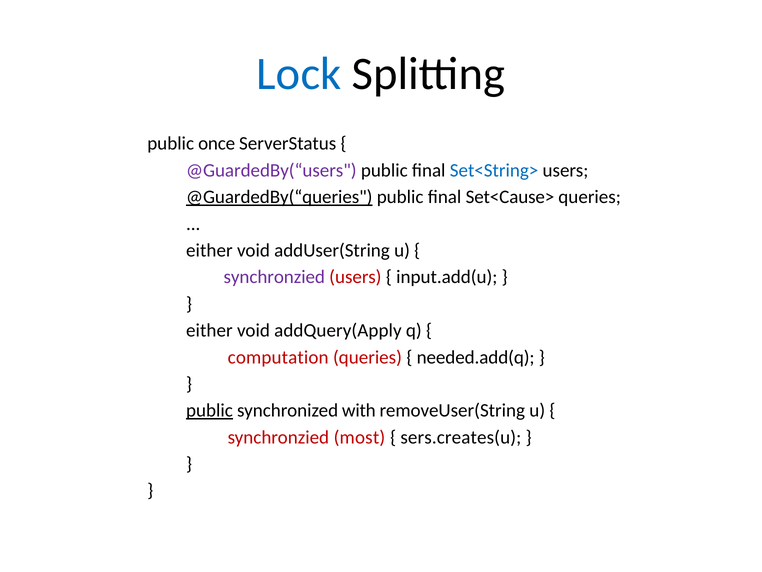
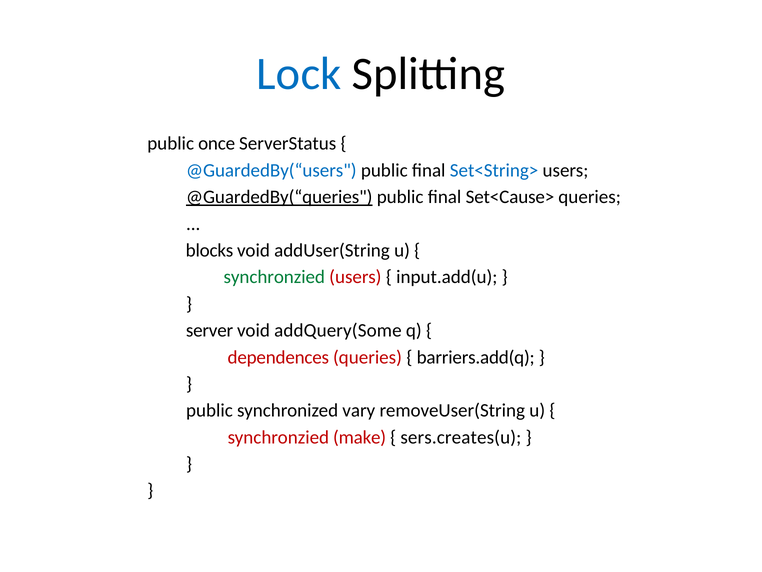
@GuardedBy(“users colour: purple -> blue
either at (209, 250): either -> blocks
synchronzied at (274, 277) colour: purple -> green
either at (209, 330): either -> server
addQuery(Apply: addQuery(Apply -> addQuery(Some
computation: computation -> dependences
needed.add(q: needed.add(q -> barriers.add(q
public at (209, 410) underline: present -> none
with: with -> vary
most: most -> make
